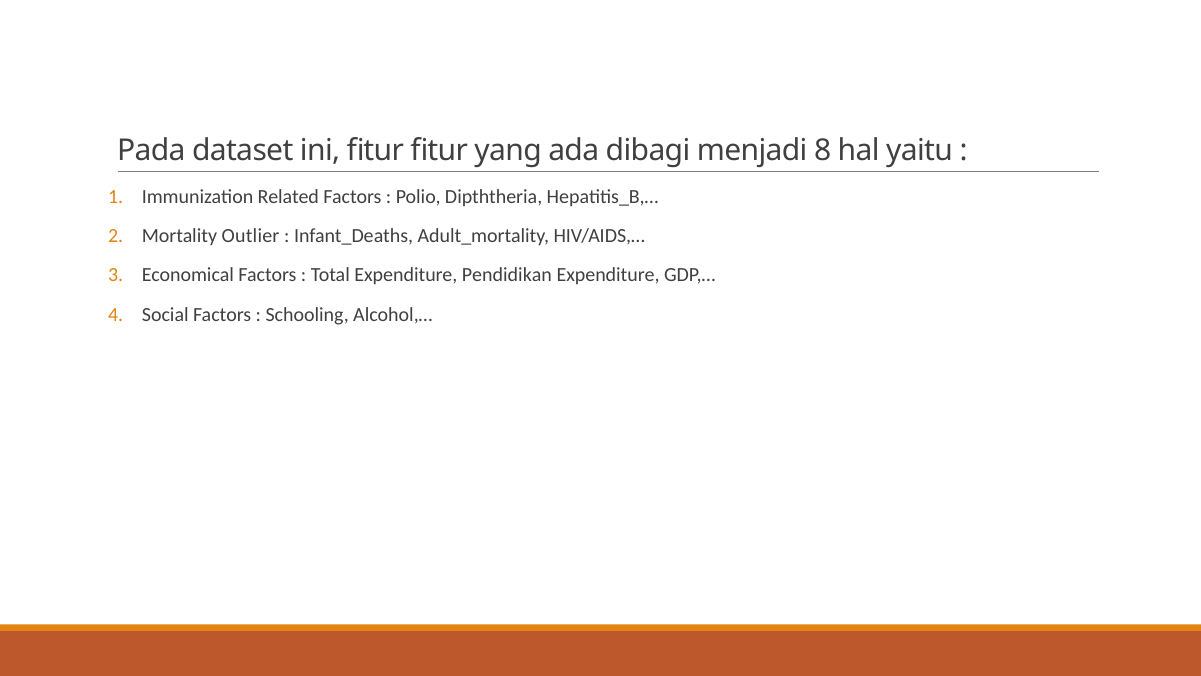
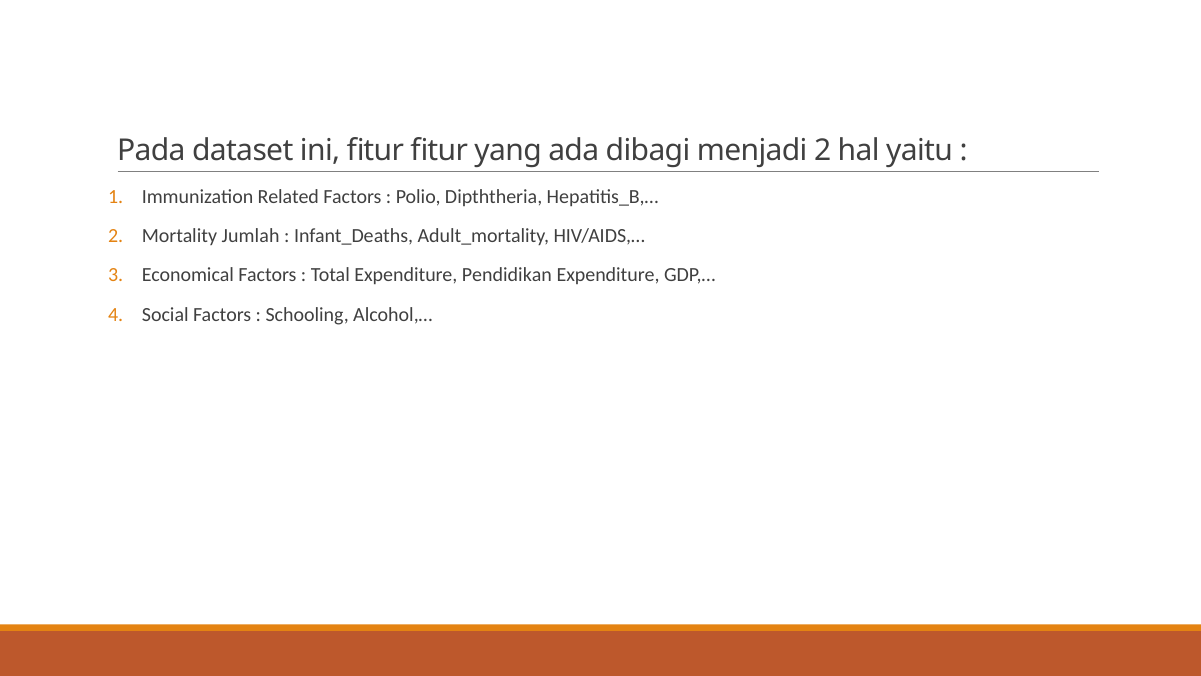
menjadi 8: 8 -> 2
Outlier: Outlier -> Jumlah
